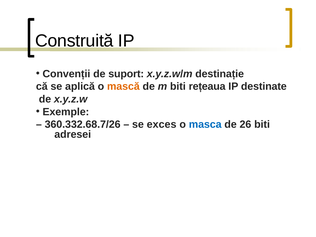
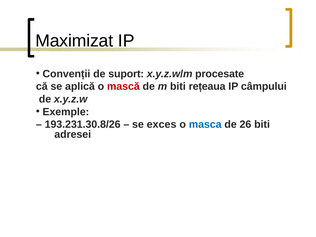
Construită: Construită -> Maximizat
destinație: destinație -> procesate
mască colour: orange -> red
destinate: destinate -> câmpului
360.332.68.7/26: 360.332.68.7/26 -> 193.231.30.8/26
